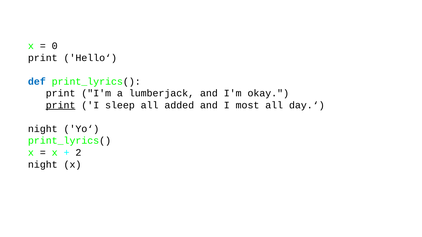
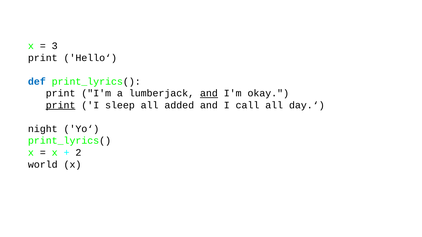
0: 0 -> 3
and at (209, 93) underline: none -> present
most: most -> call
night at (43, 165): night -> world
